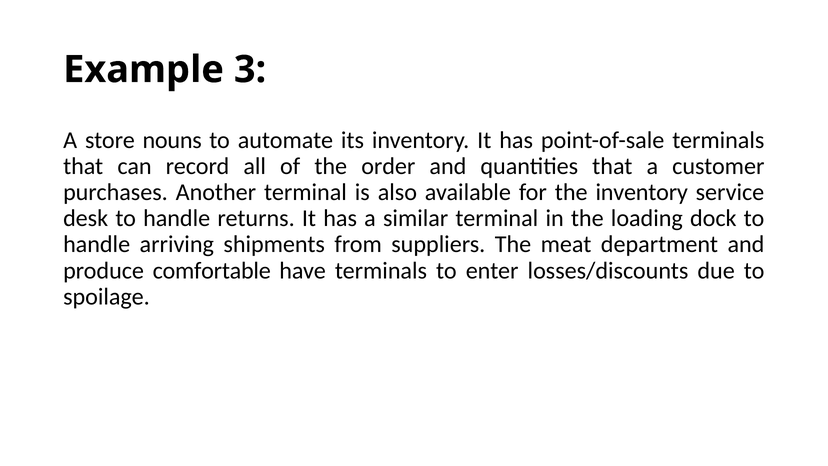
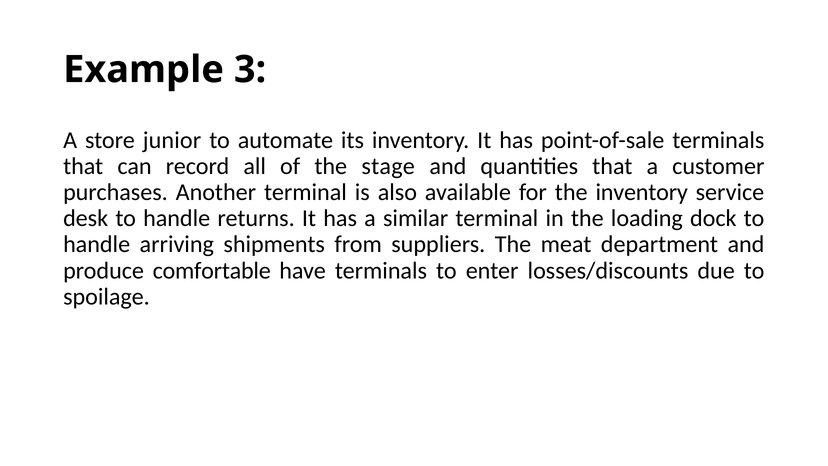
nouns: nouns -> junior
order: order -> stage
